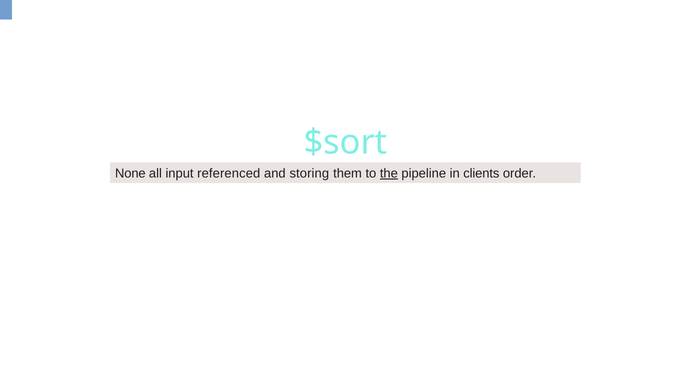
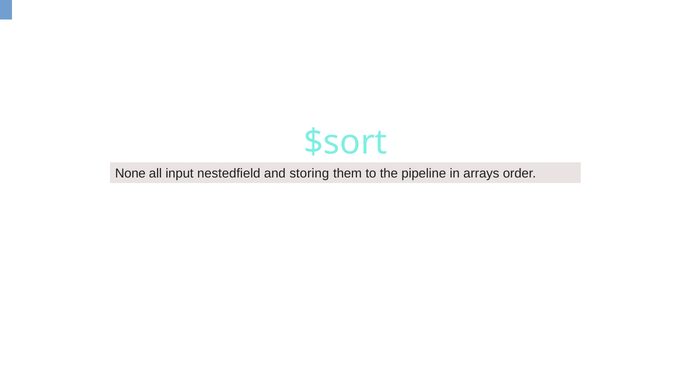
referenced: referenced -> nestedfield
the underline: present -> none
clients: clients -> arrays
